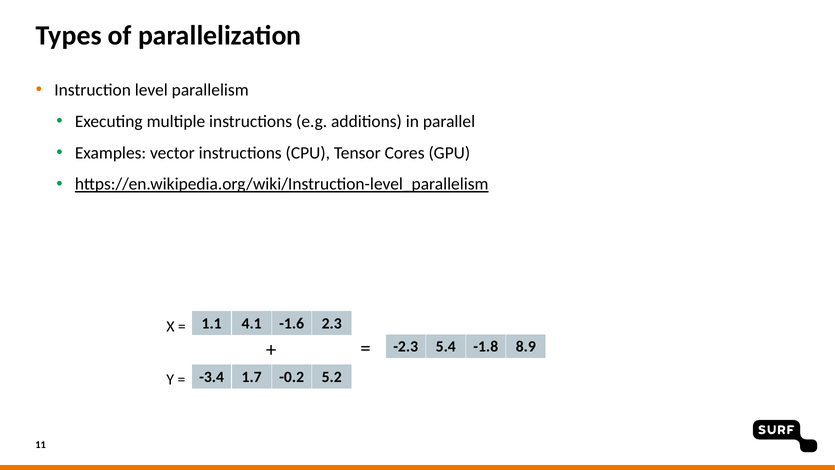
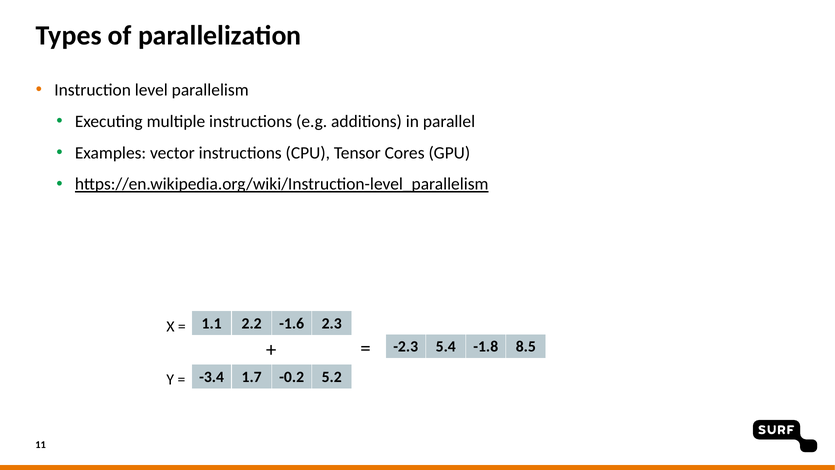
4.1: 4.1 -> 2.2
8.9: 8.9 -> 8.5
